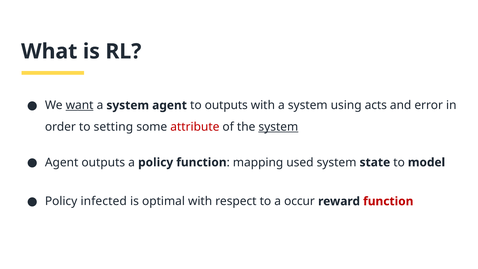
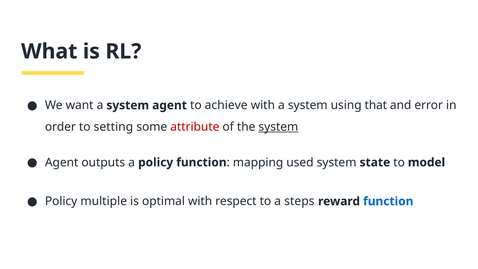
want underline: present -> none
to outputs: outputs -> achieve
acts: acts -> that
infected: infected -> multiple
occur: occur -> steps
function at (388, 201) colour: red -> blue
